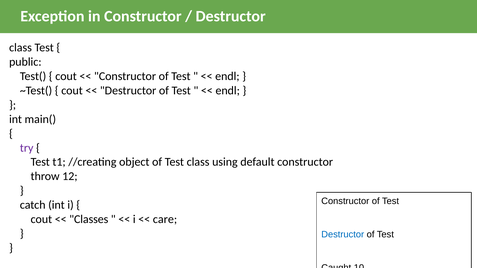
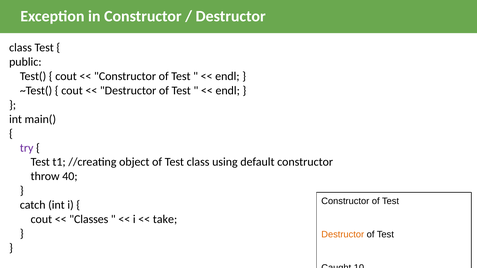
12: 12 -> 40
care: care -> take
Destructor at (343, 235) colour: blue -> orange
